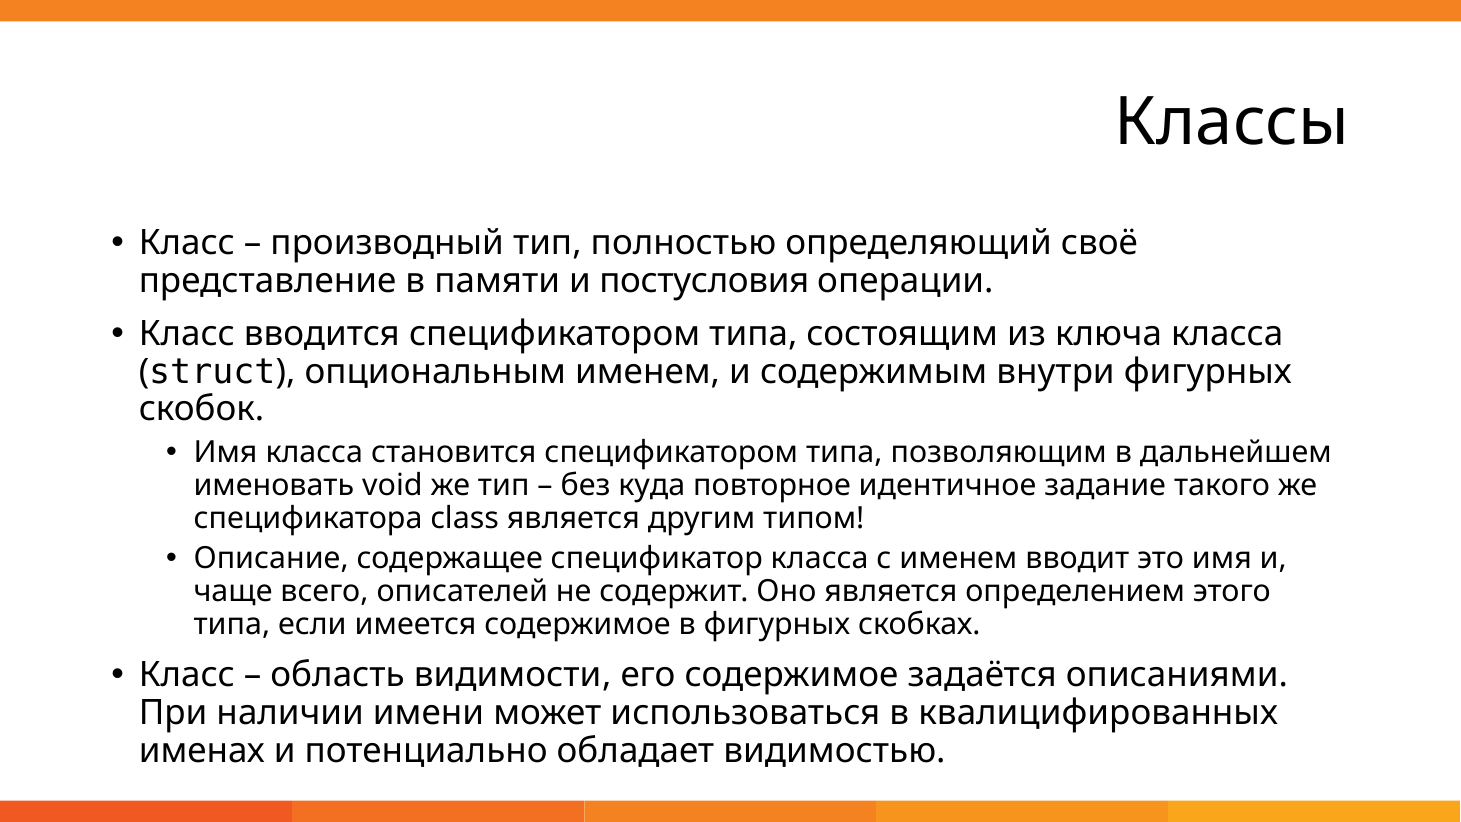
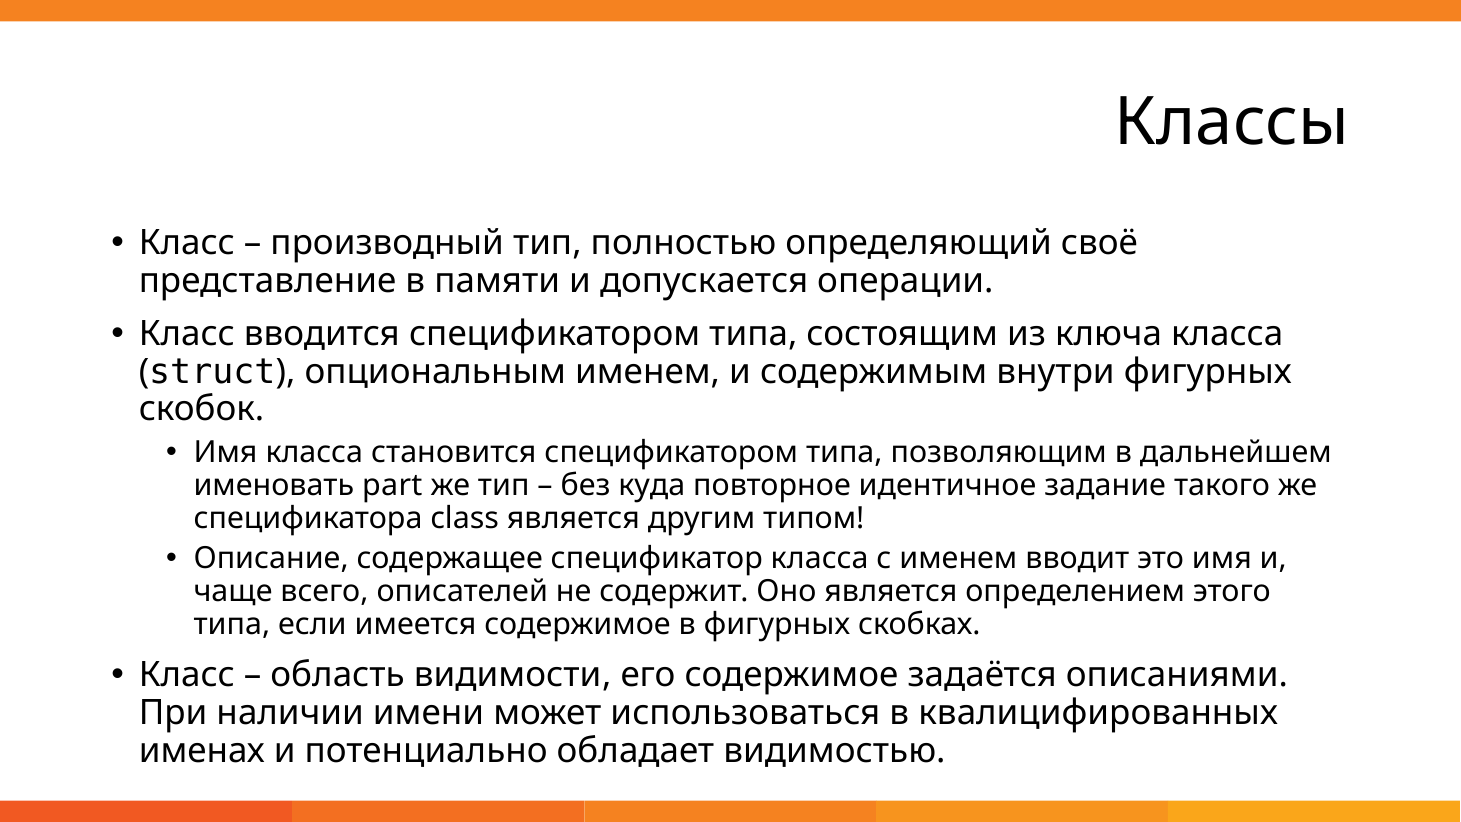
постусловия: постусловия -> допускается
void: void -> part
